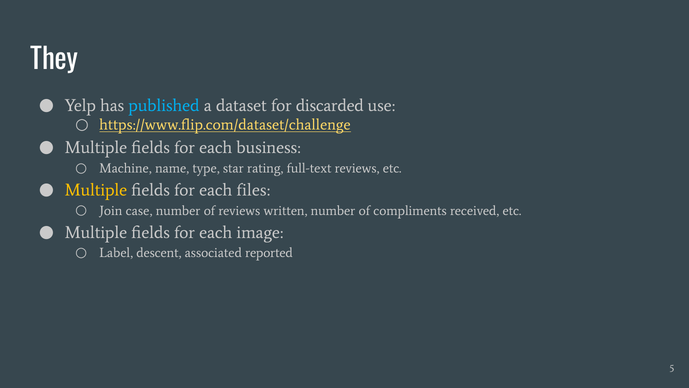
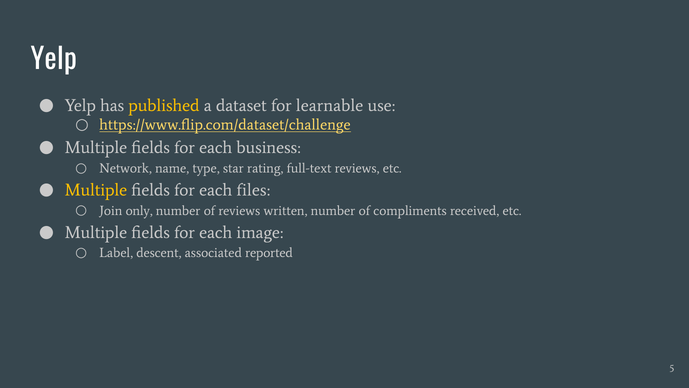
They at (54, 60): They -> Yelp
published colour: light blue -> yellow
discarded: discarded -> learnable
Machine: Machine -> Network
case: case -> only
